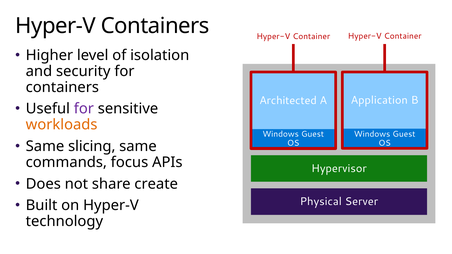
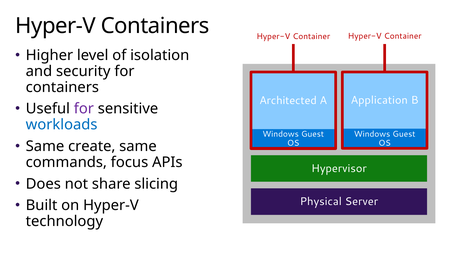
workloads colour: orange -> blue
slicing: slicing -> create
create: create -> slicing
